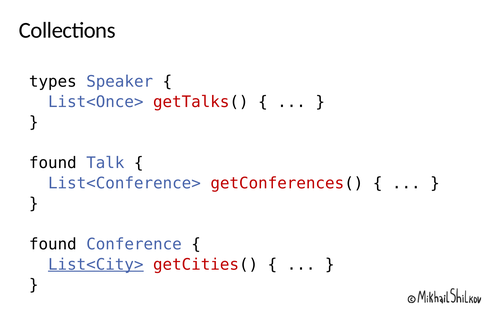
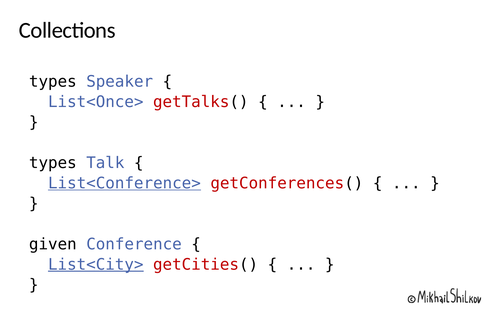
found at (53, 163): found -> types
List<Conference> underline: none -> present
found at (53, 244): found -> given
